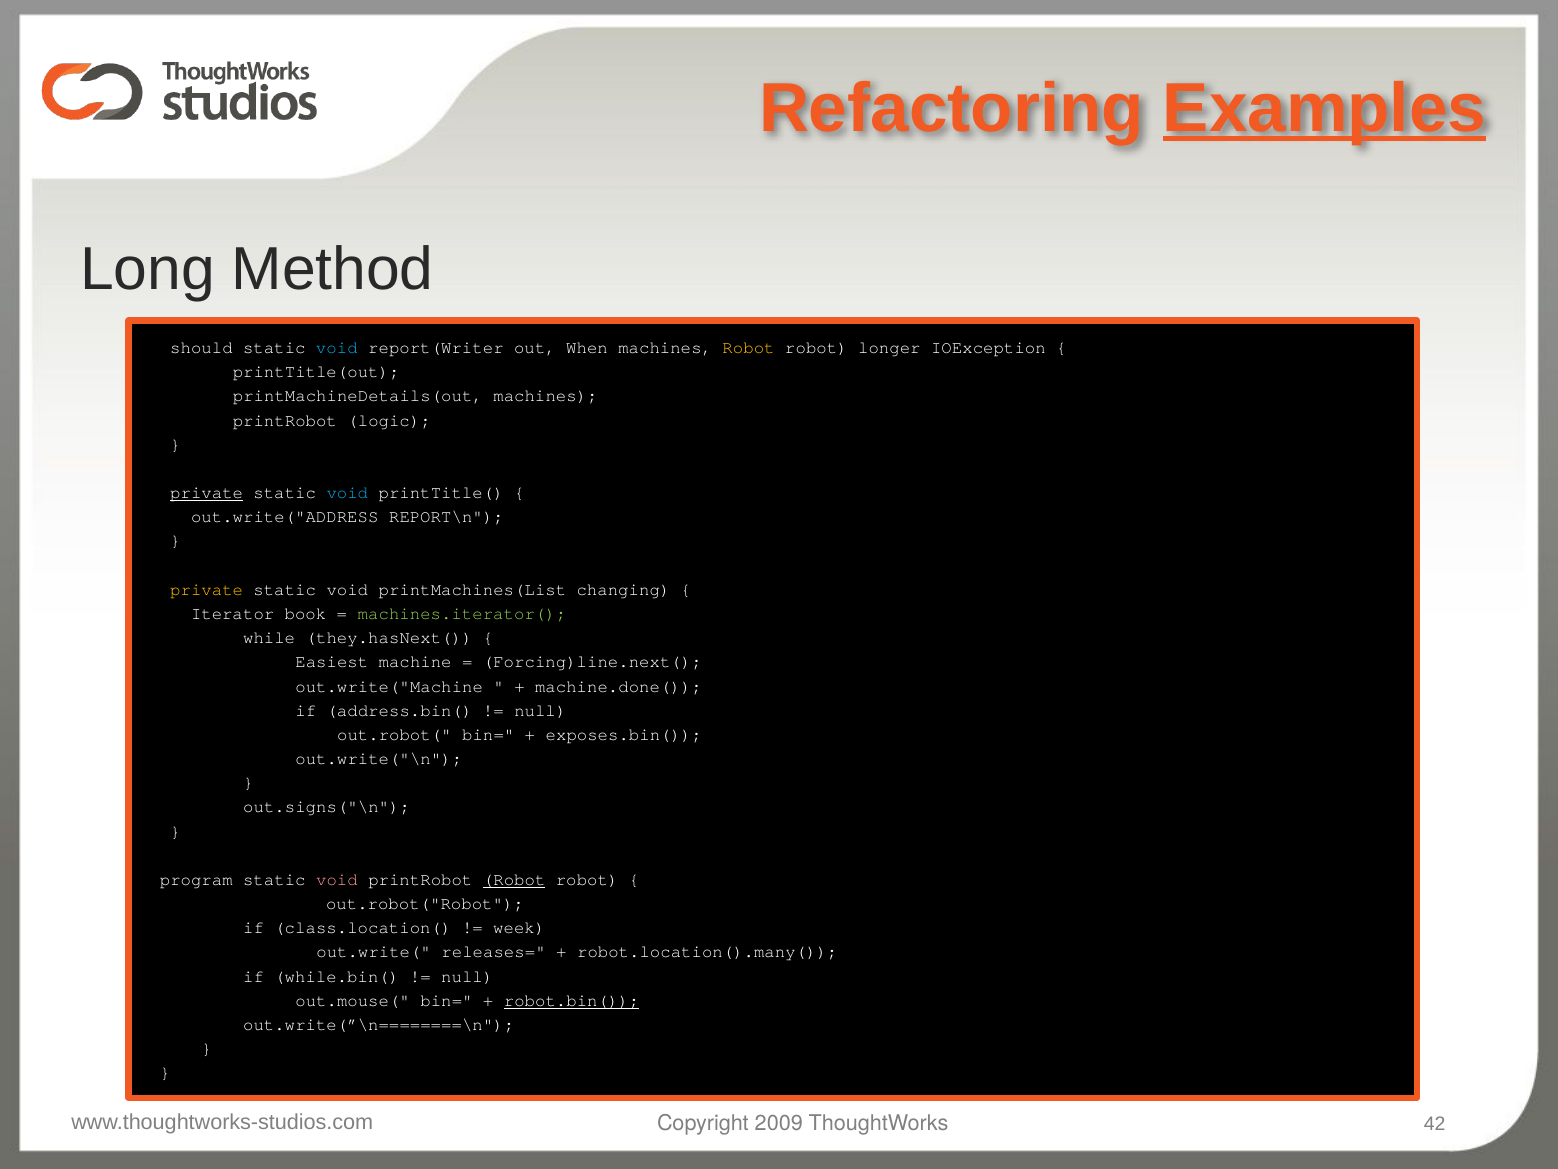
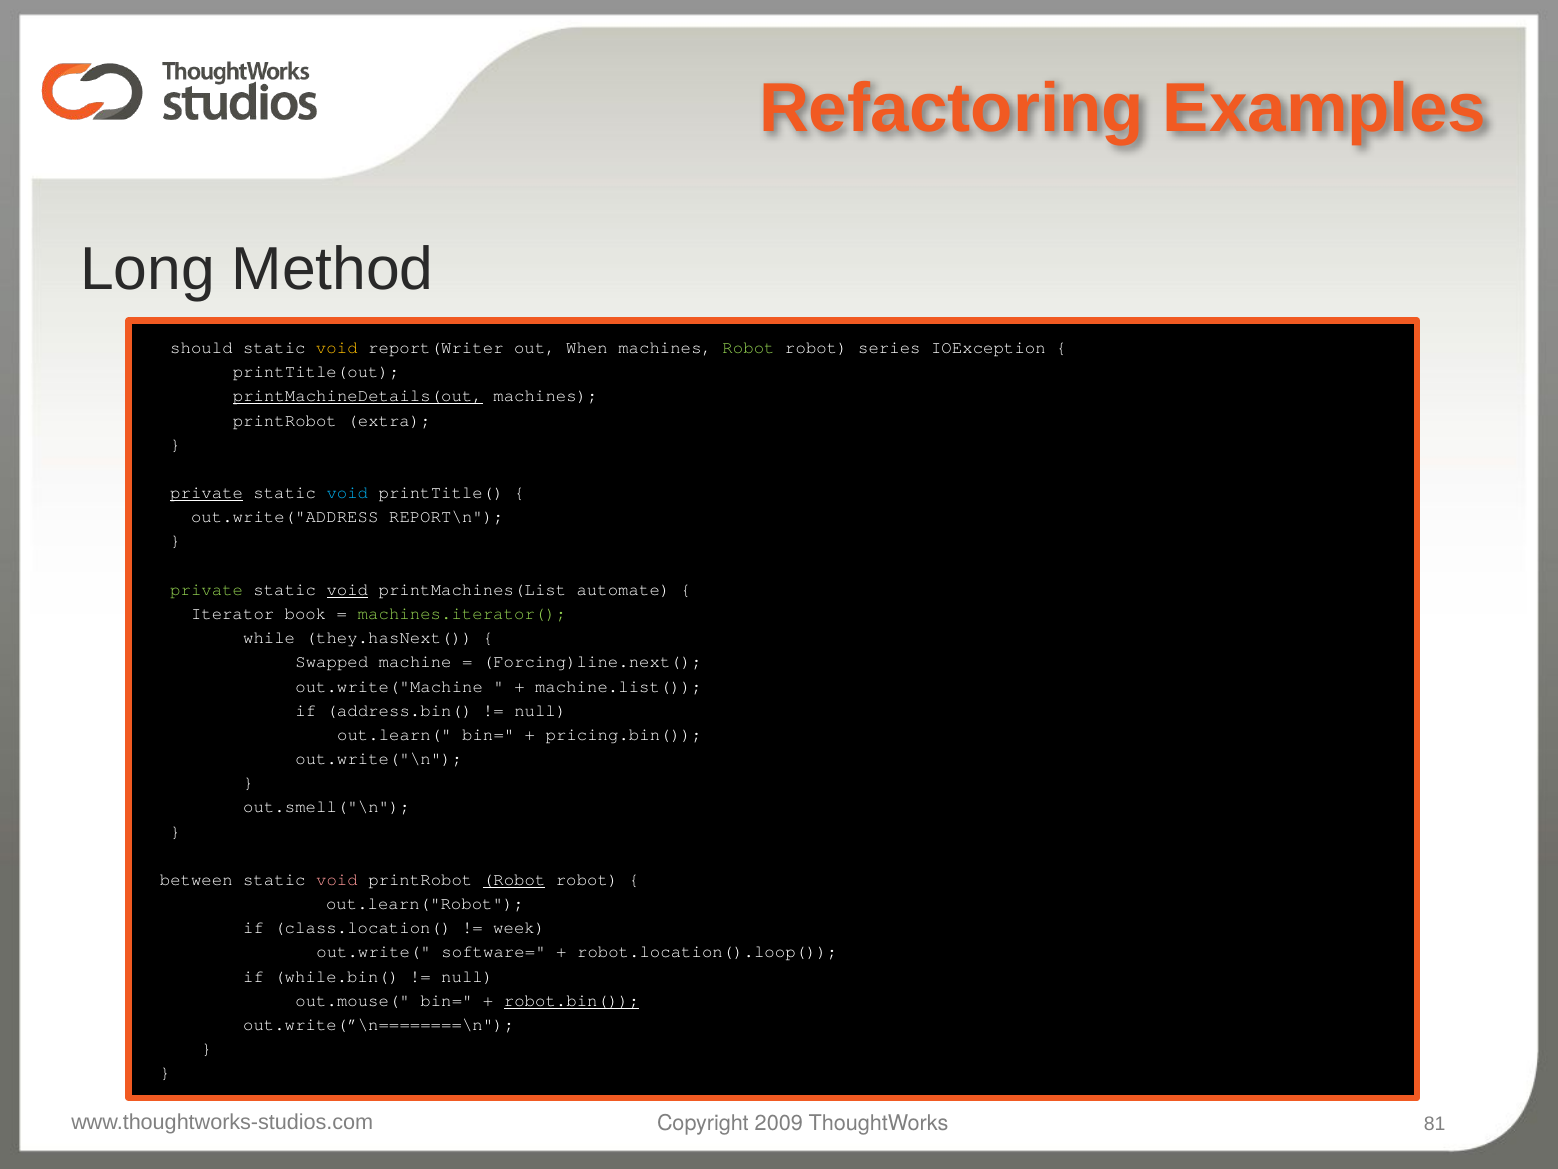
Examples underline: present -> none
void at (337, 348) colour: light blue -> yellow
Robot at (749, 348) colour: yellow -> light green
longer: longer -> series
printMachineDetails(out underline: none -> present
logic: logic -> extra
private at (207, 589) colour: yellow -> light green
void at (347, 589) underline: none -> present
changing: changing -> automate
Easiest: Easiest -> Swapped
machine.done(: machine.done( -> machine.list(
out.robot(: out.robot( -> out.learn(
exposes.bin(: exposes.bin( -> pricing.bin(
out.signs("\n: out.signs("\n -> out.smell("\n
program: program -> between
out.robot("Robot: out.robot("Robot -> out.learn("Robot
releases=: releases= -> software=
robot.location().many(: robot.location().many( -> robot.location().loop(
42: 42 -> 81
